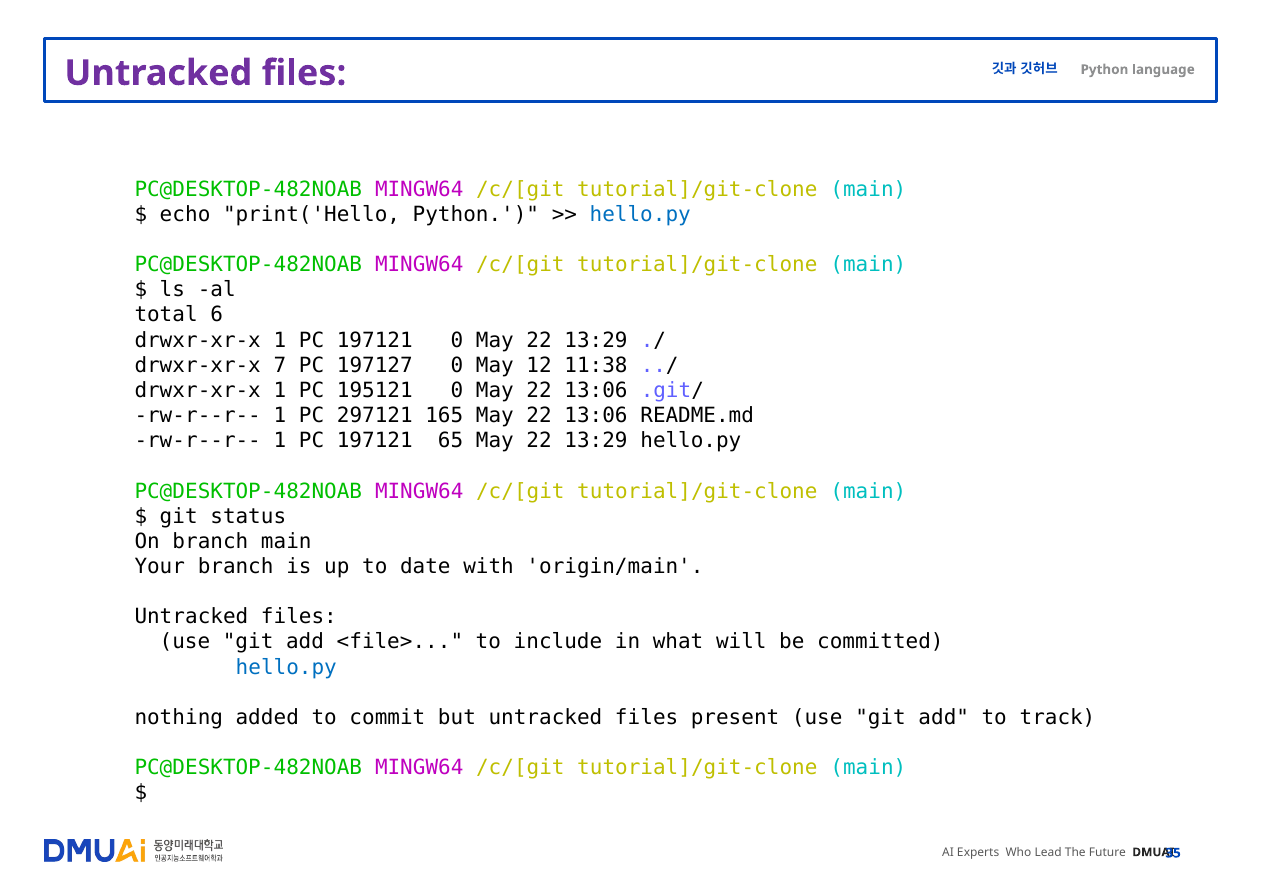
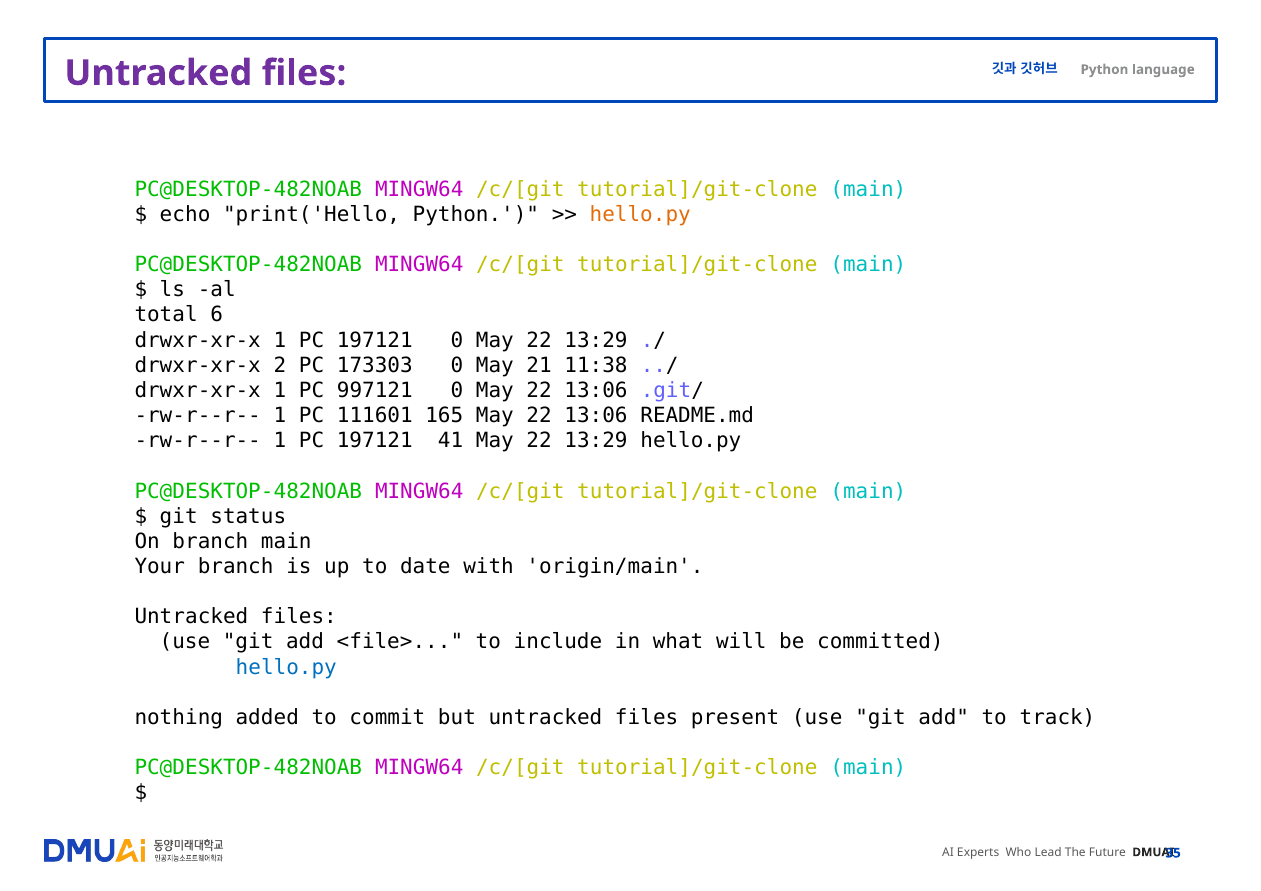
hello.py at (640, 215) colour: blue -> orange
7: 7 -> 2
197127: 197127 -> 173303
12: 12 -> 21
195121: 195121 -> 997121
297121: 297121 -> 111601
65: 65 -> 41
